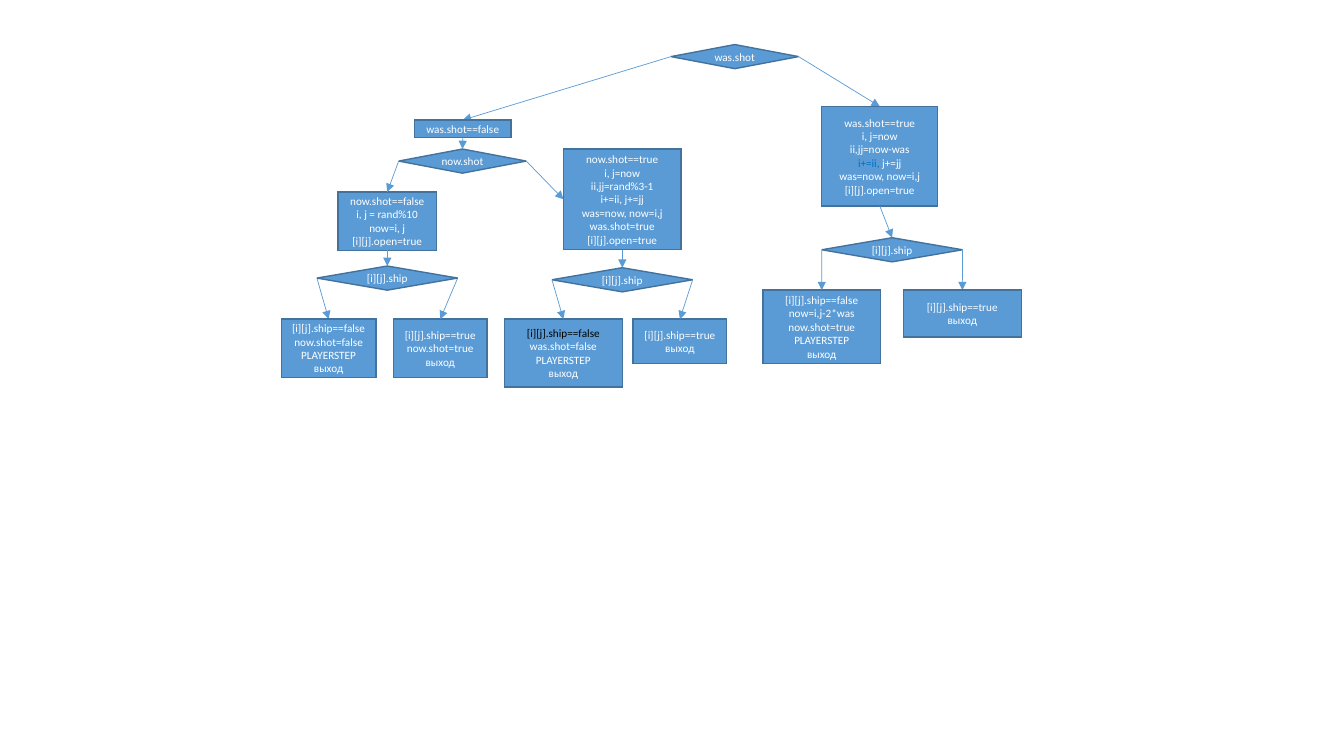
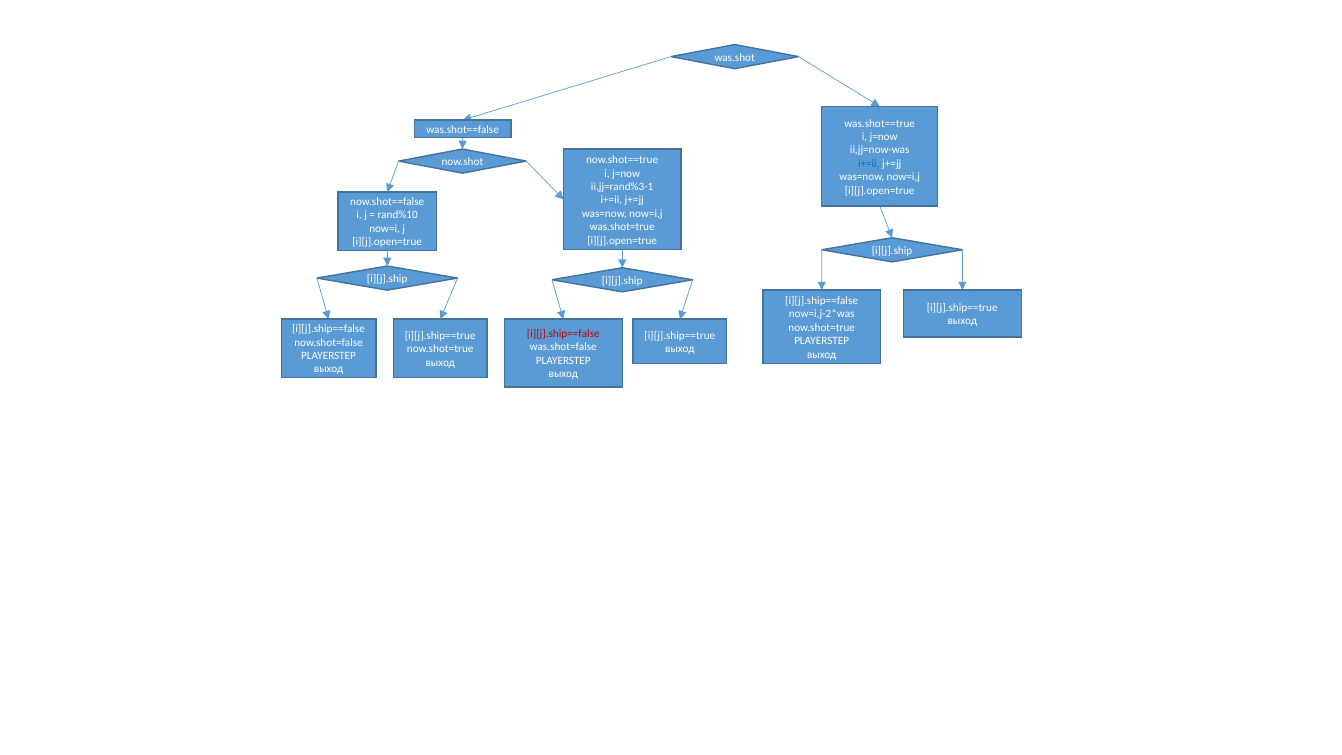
i][j].ship==false at (563, 334) colour: black -> red
